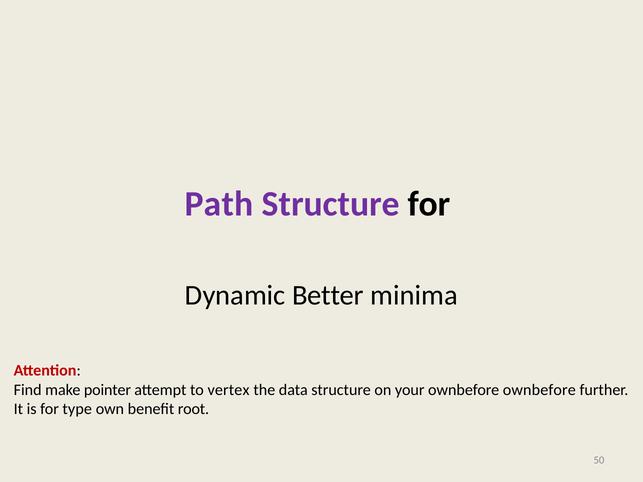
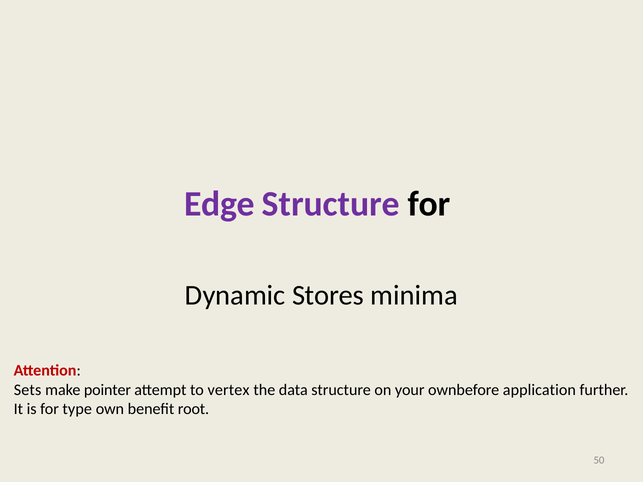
Path: Path -> Edge
Better: Better -> Stores
Find: Find -> Sets
ownbefore ownbefore: ownbefore -> application
